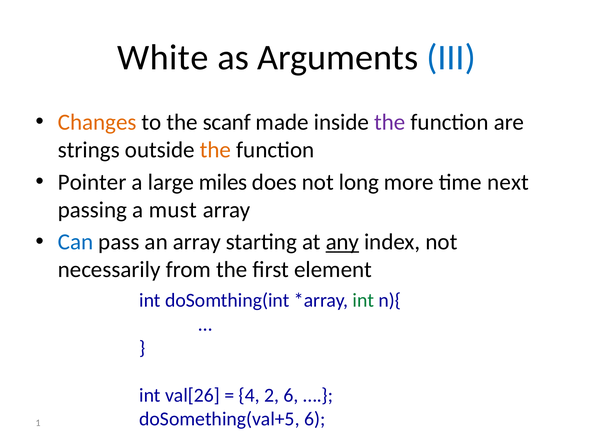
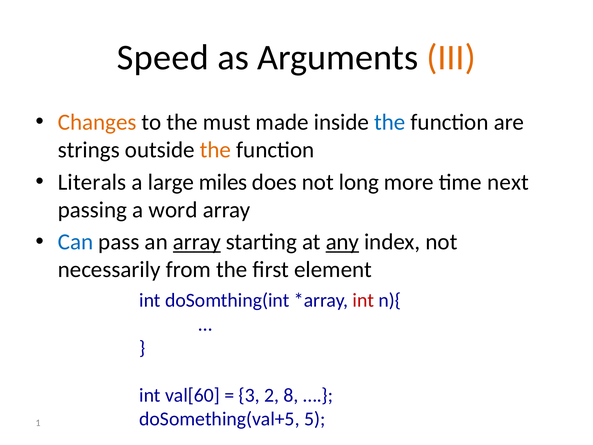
White: White -> Speed
III colour: blue -> orange
scanf: scanf -> must
the at (390, 122) colour: purple -> blue
Pointer: Pointer -> Literals
must: must -> word
array at (197, 242) underline: none -> present
int at (363, 300) colour: green -> red
val[26: val[26 -> val[60
4: 4 -> 3
2 6: 6 -> 8
doSomething(val+5 6: 6 -> 5
